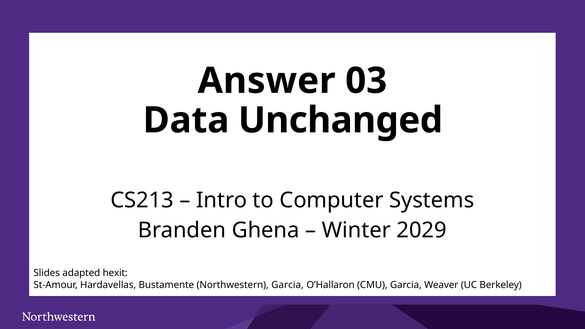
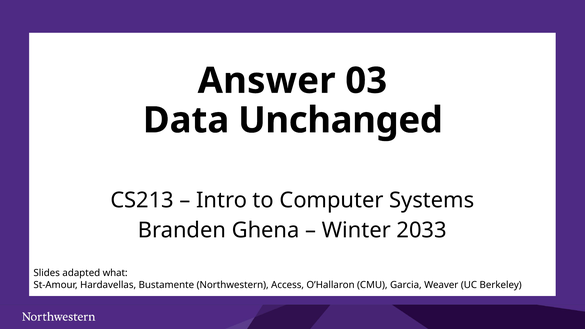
2029: 2029 -> 2033
hexit: hexit -> what
Northwestern Garcia: Garcia -> Access
